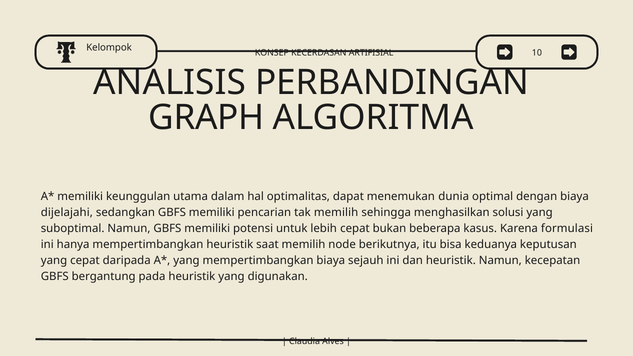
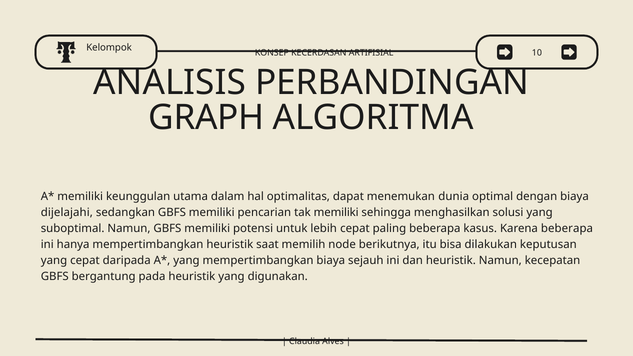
tak memilih: memilih -> memiliki
bukan: bukan -> paling
Karena formulasi: formulasi -> beberapa
keduanya: keduanya -> dilakukan
